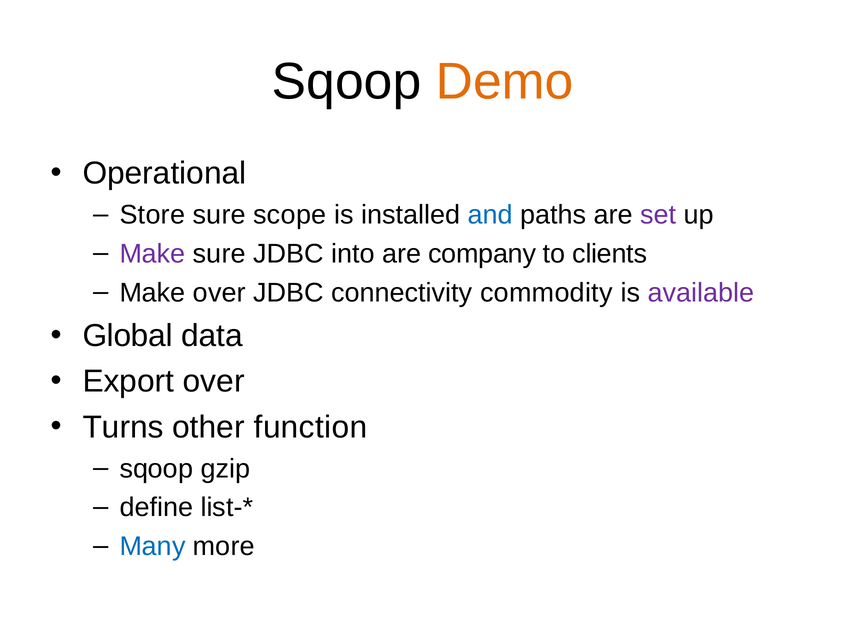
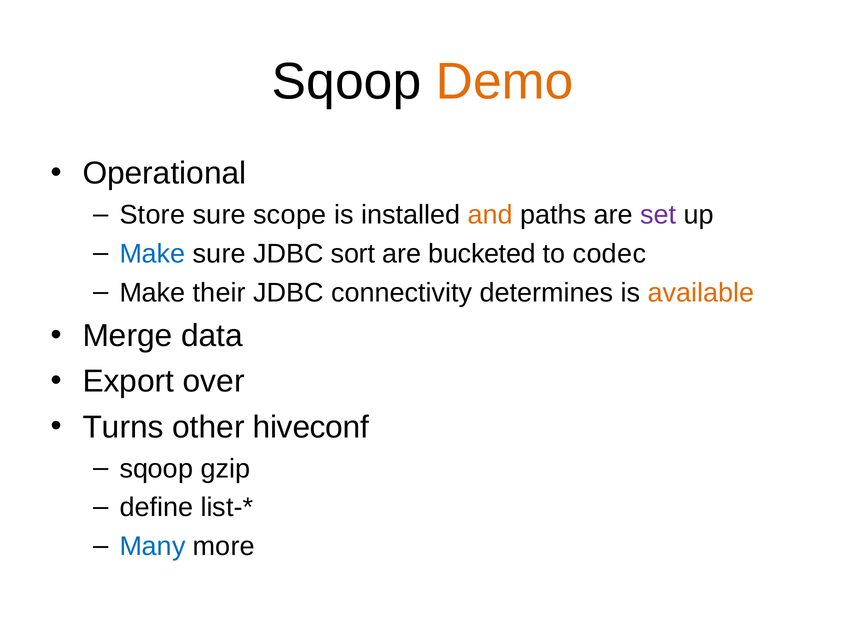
and colour: blue -> orange
Make at (152, 254) colour: purple -> blue
into: into -> sort
company: company -> bucketed
clients: clients -> codec
Make over: over -> their
commodity: commodity -> determines
available colour: purple -> orange
Global: Global -> Merge
function: function -> hiveconf
